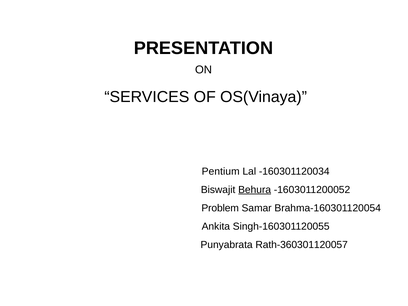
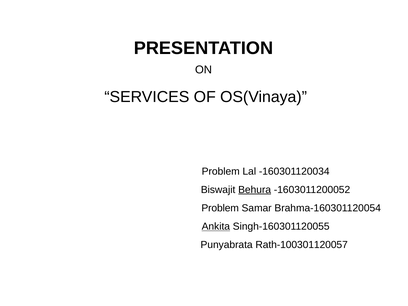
Pentium at (221, 171): Pentium -> Problem
Ankita underline: none -> present
Rath-360301120057: Rath-360301120057 -> Rath-100301120057
